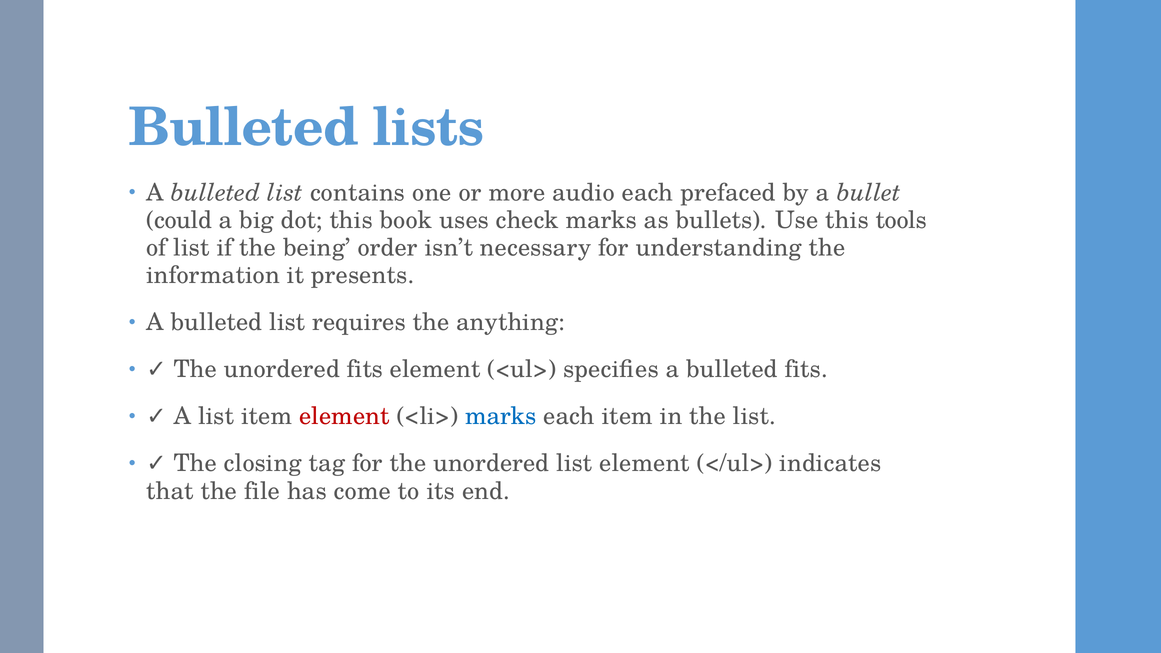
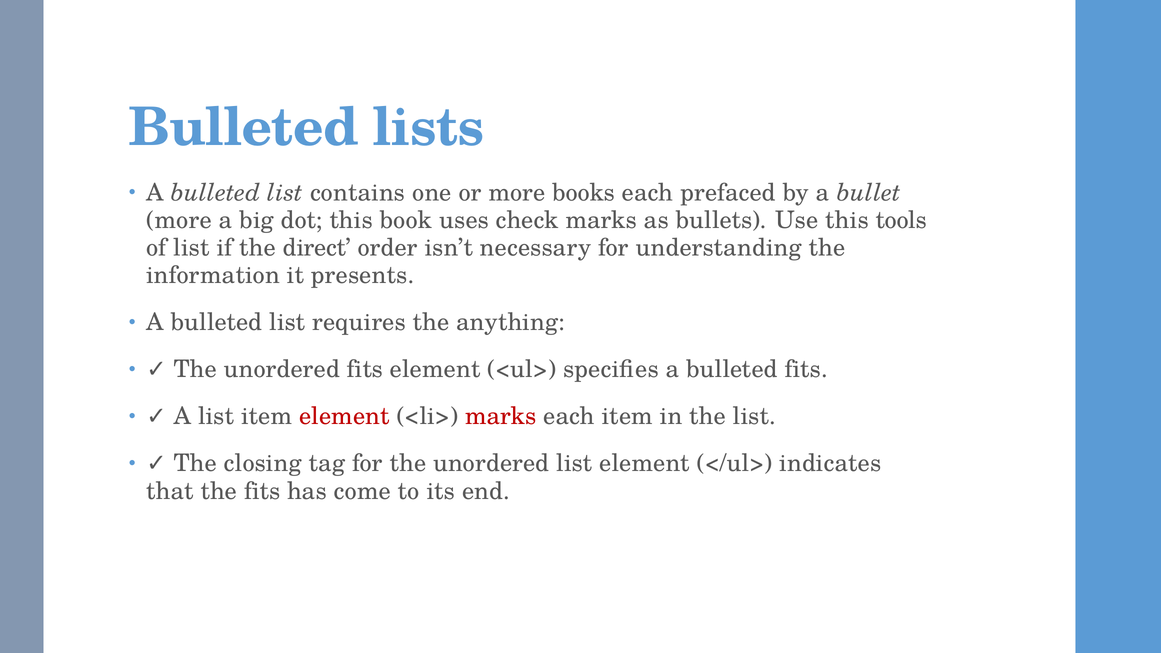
audio: audio -> books
could at (179, 220): could -> more
being: being -> direct
marks at (501, 417) colour: blue -> red
the file: file -> fits
